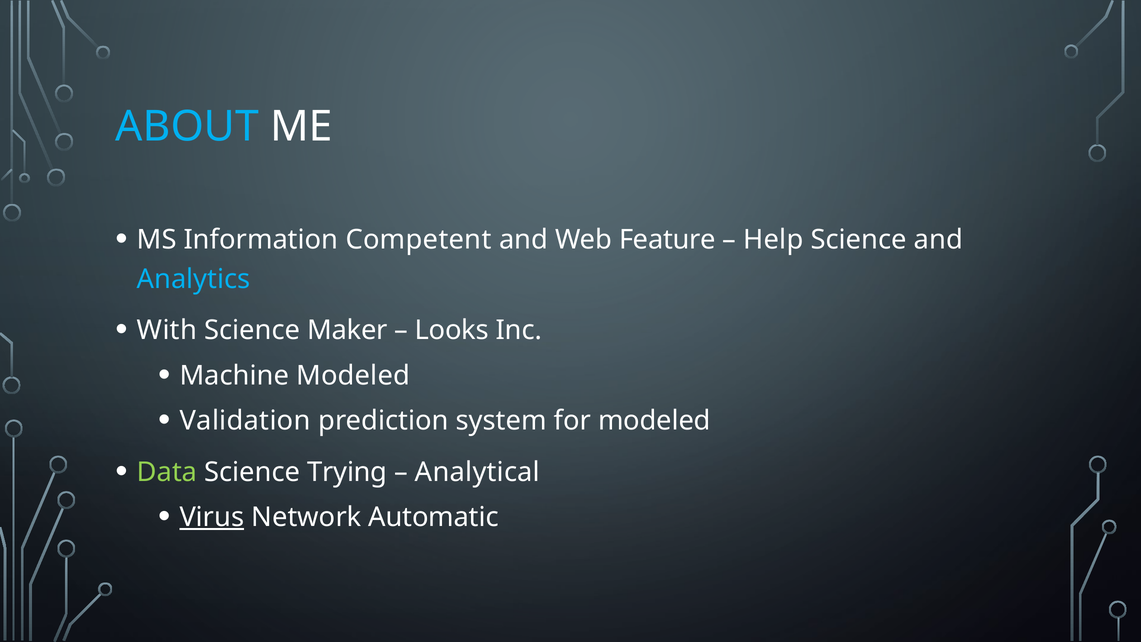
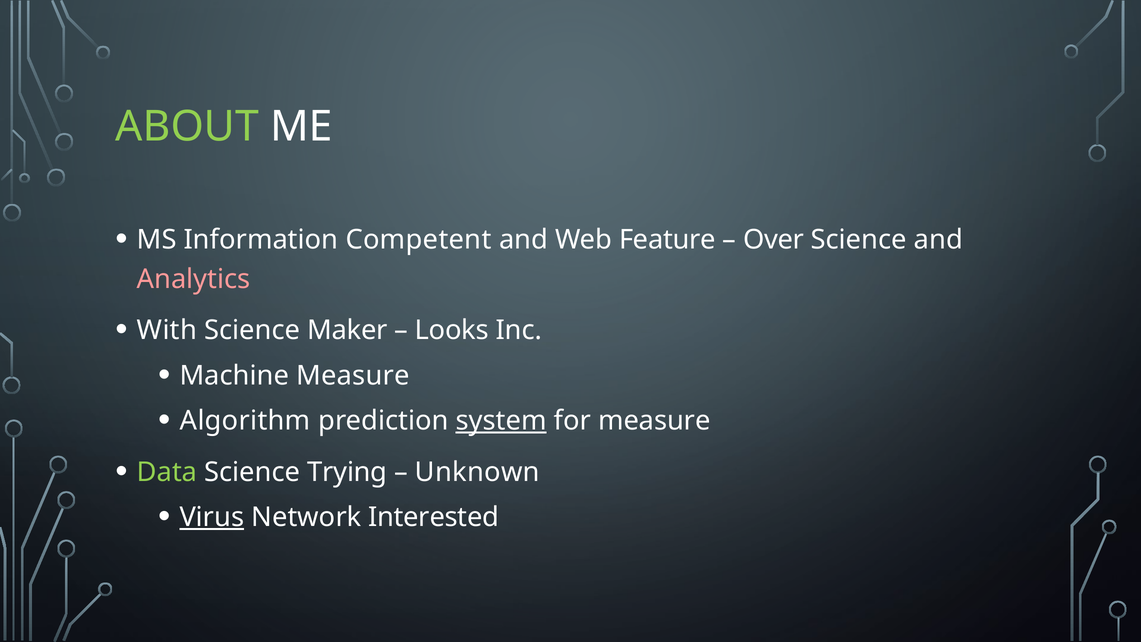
ABOUT colour: light blue -> light green
Help: Help -> Over
Analytics colour: light blue -> pink
Machine Modeled: Modeled -> Measure
Validation: Validation -> Algorithm
system underline: none -> present
for modeled: modeled -> measure
Analytical: Analytical -> Unknown
Automatic: Automatic -> Interested
